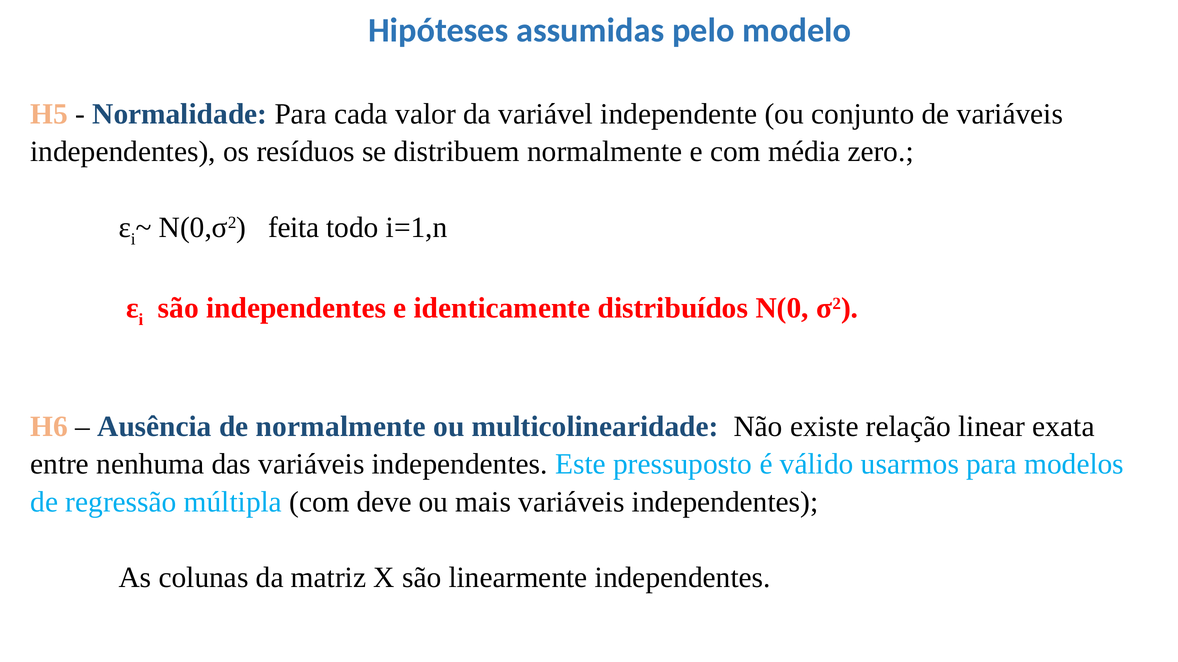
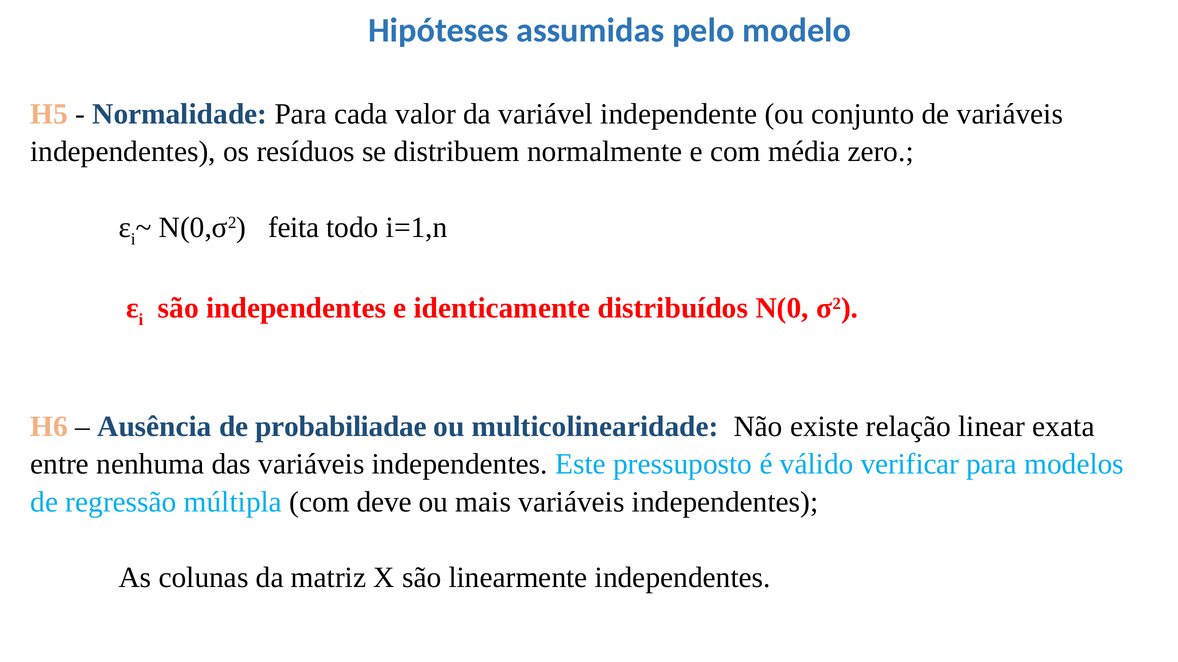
de normalmente: normalmente -> probabiliadae
usarmos: usarmos -> verificar
